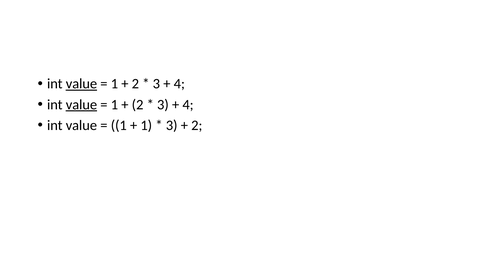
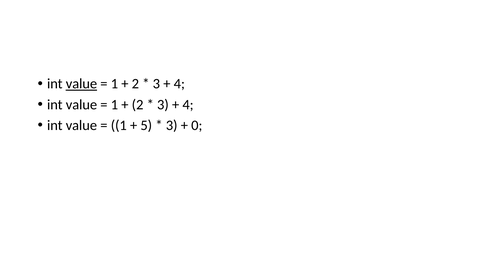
value at (81, 104) underline: present -> none
1 at (146, 125): 1 -> 5
2 at (197, 125): 2 -> 0
